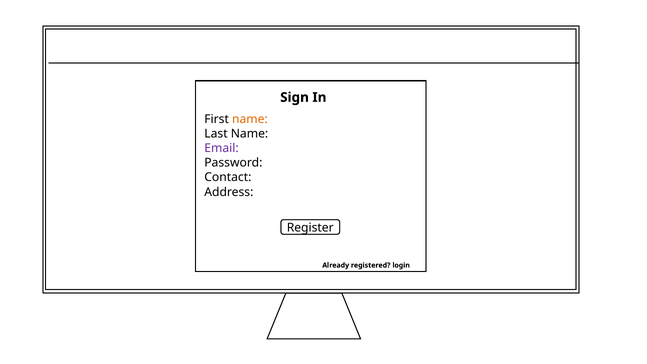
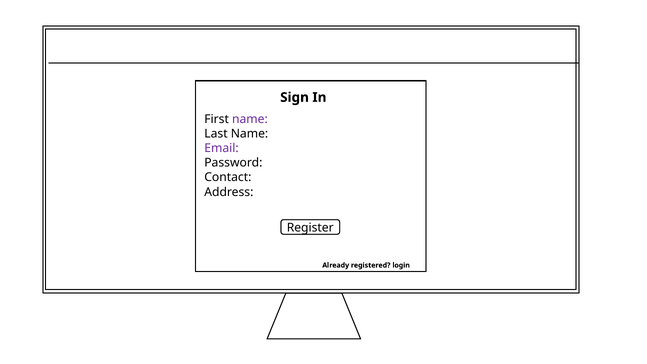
name at (250, 119) colour: orange -> purple
